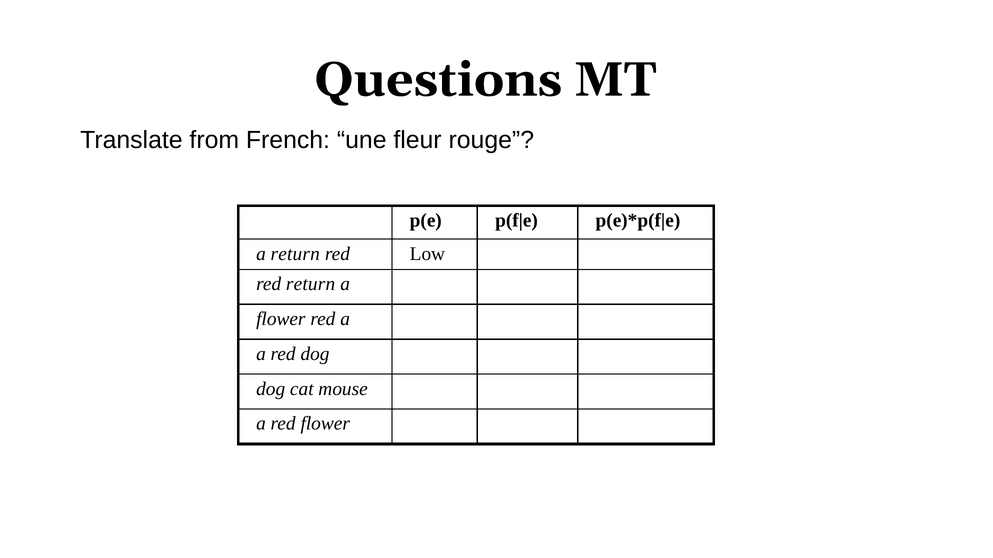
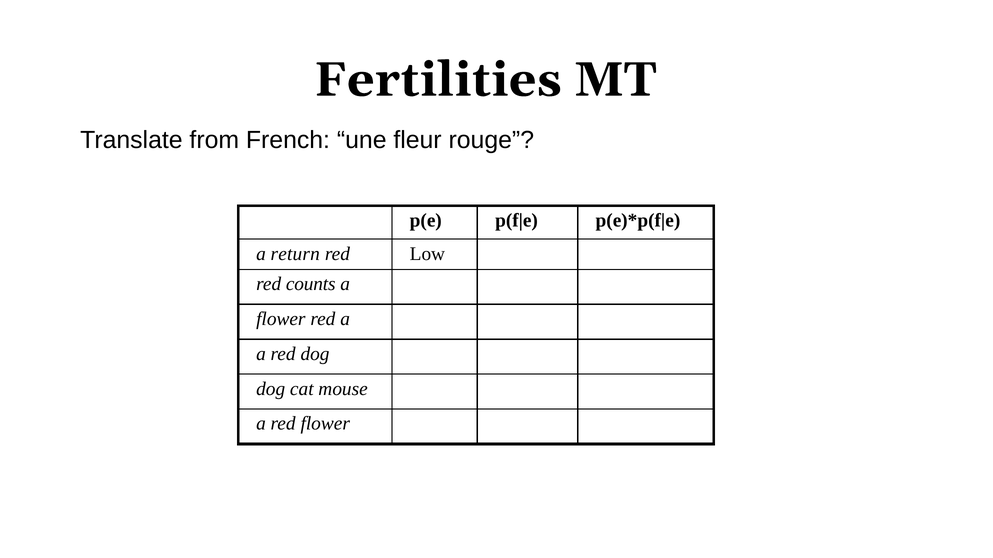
Questions: Questions -> Fertilities
red return: return -> counts
